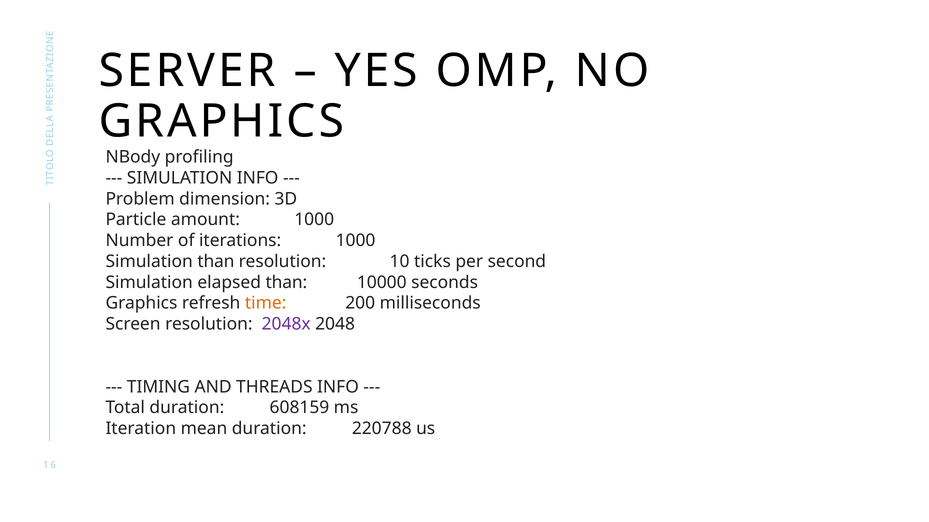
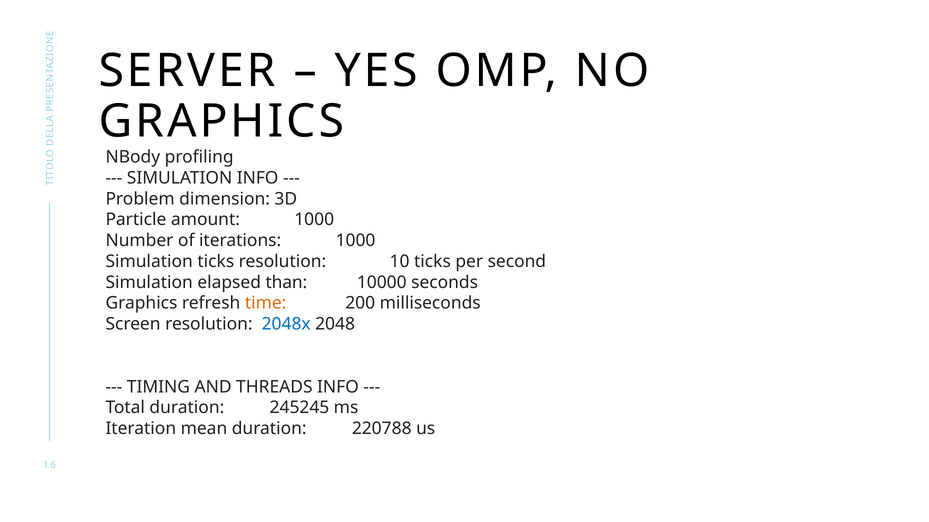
Simulation than: than -> ticks
2048x colour: purple -> blue
608159: 608159 -> 245245
